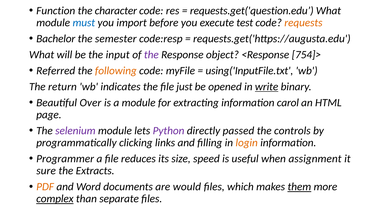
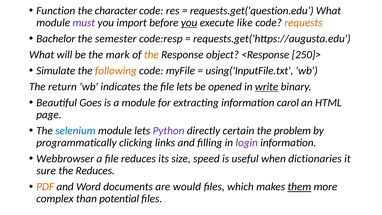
must colour: blue -> purple
you at (189, 23) underline: none -> present
test: test -> like
input: input -> mark
the at (151, 55) colour: purple -> orange
754]>: 754]> -> 250]>
Referred: Referred -> Simulate
file just: just -> lets
Over: Over -> Goes
selenium colour: purple -> blue
passed: passed -> certain
controls: controls -> problem
login colour: orange -> purple
Programmer: Programmer -> Webbrowser
assignment: assignment -> dictionaries
the Extracts: Extracts -> Reduces
complex underline: present -> none
separate: separate -> potential
